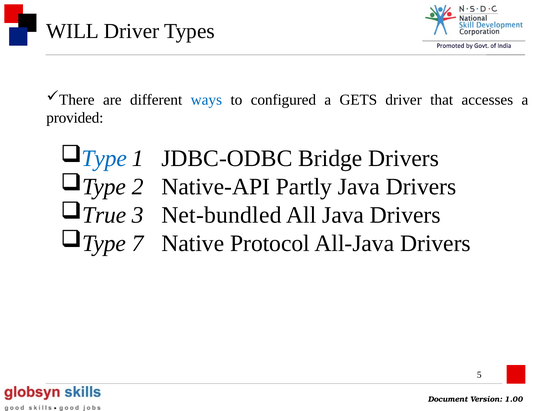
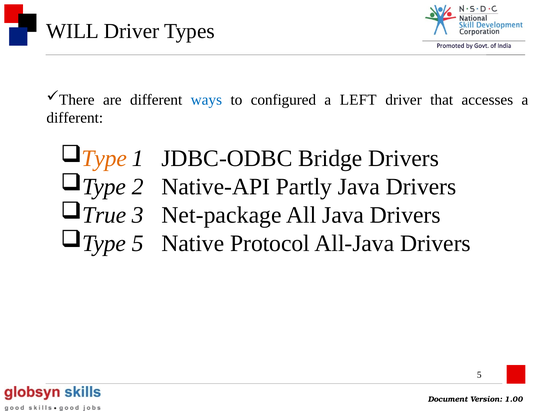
GETS: GETS -> LEFT
provided at (75, 118): provided -> different
Type at (104, 158) colour: blue -> orange
Net-bundled: Net-bundled -> Net-package
Type 7: 7 -> 5
